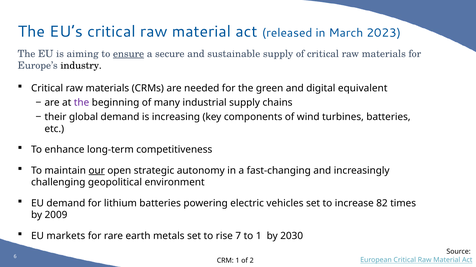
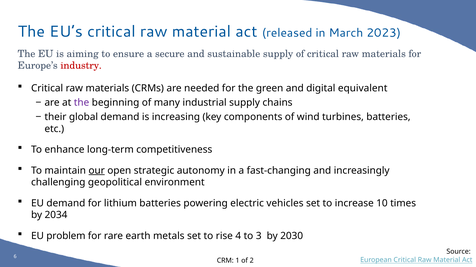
ensure underline: present -> none
industry colour: black -> red
82: 82 -> 10
2009: 2009 -> 2034
markets: markets -> problem
7: 7 -> 4
to 1: 1 -> 3
